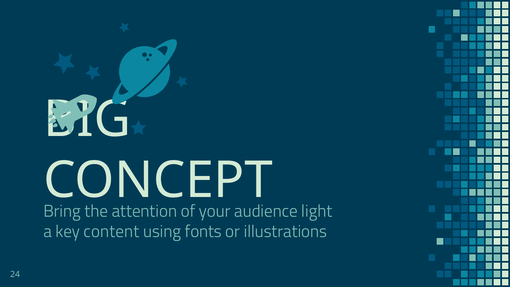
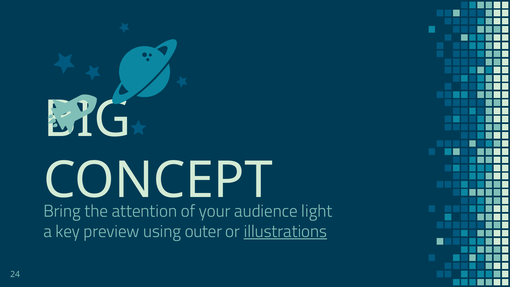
content: content -> preview
fonts: fonts -> outer
illustrations underline: none -> present
